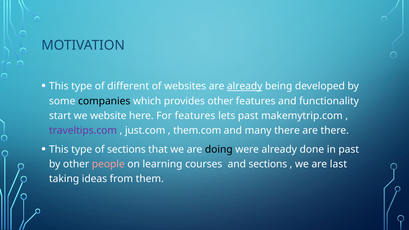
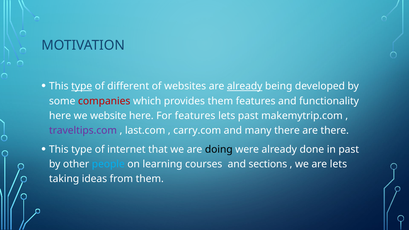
type at (82, 86) underline: none -> present
companies colour: black -> red
provides other: other -> them
start at (60, 116): start -> here
just.com: just.com -> last.com
them.com: them.com -> carry.com
of sections: sections -> internet
people colour: pink -> light blue
are last: last -> lets
